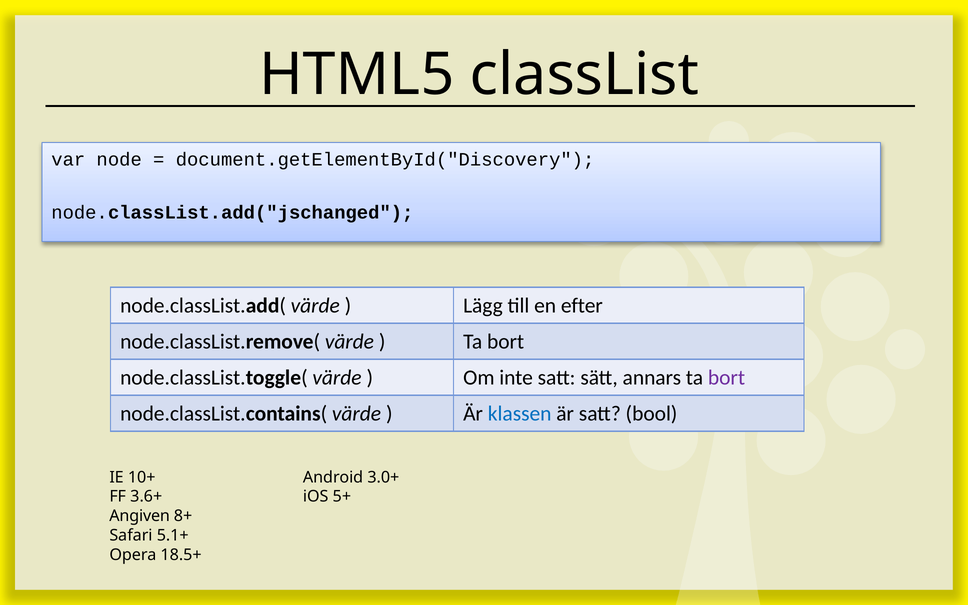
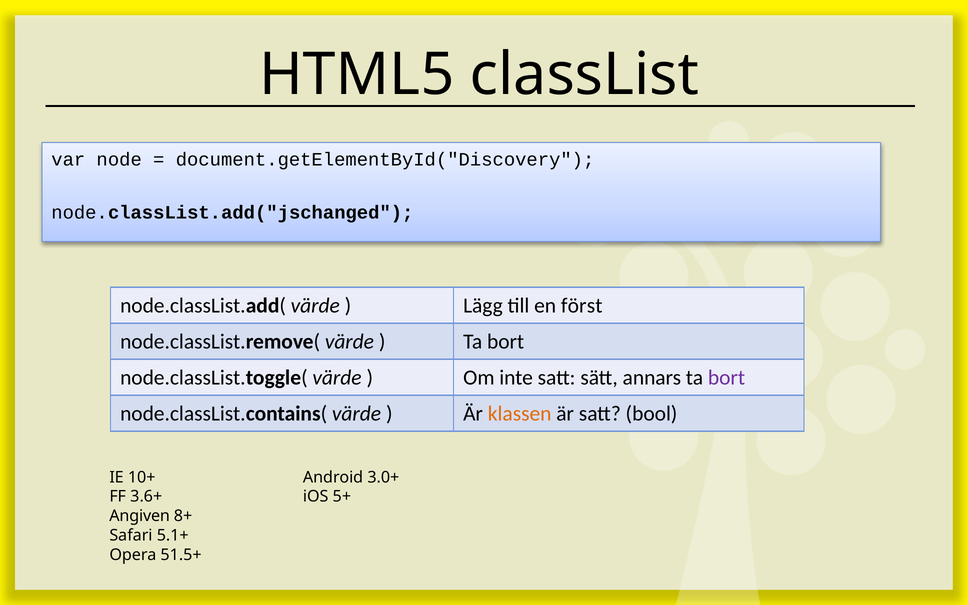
efter: efter -> först
klassen colour: blue -> orange
18.5+: 18.5+ -> 51.5+
